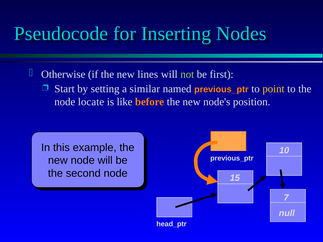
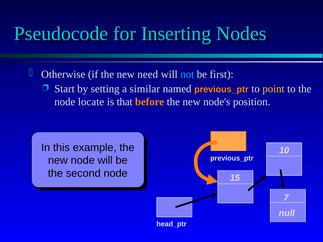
lines: lines -> need
not colour: light green -> light blue
like: like -> that
